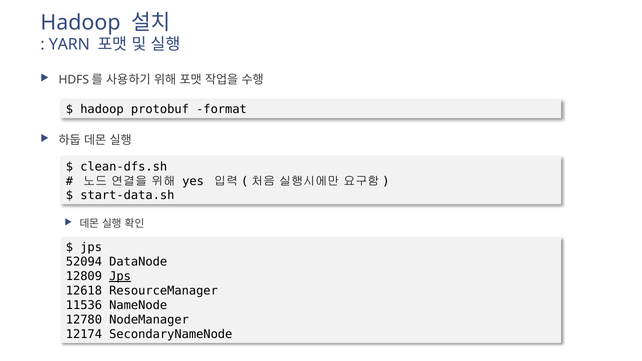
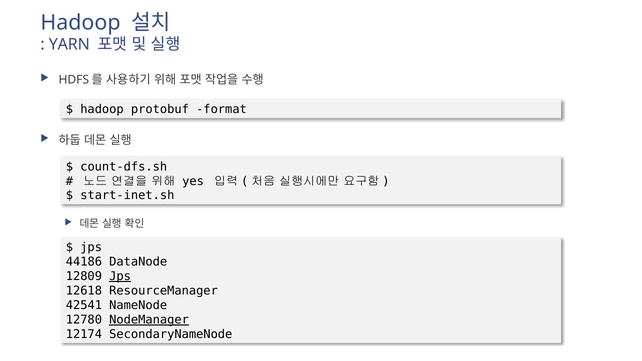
clean-dfs.sh: clean-dfs.sh -> count-dfs.sh
start-data.sh: start-data.sh -> start-inet.sh
52094: 52094 -> 44186
11536: 11536 -> 42541
NodeManager underline: none -> present
